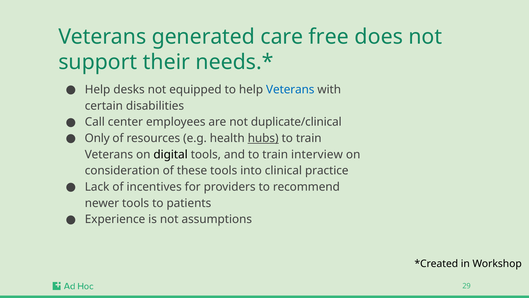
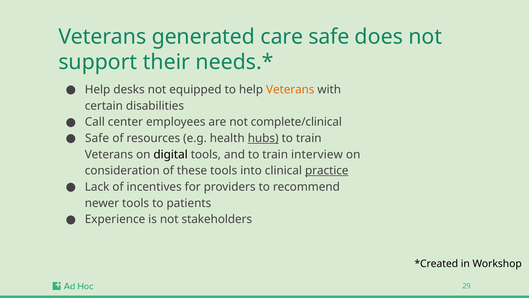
care free: free -> safe
Veterans at (290, 89) colour: blue -> orange
duplicate/clinical: duplicate/clinical -> complete/clinical
Only at (97, 138): Only -> Safe
practice underline: none -> present
assumptions: assumptions -> stakeholders
